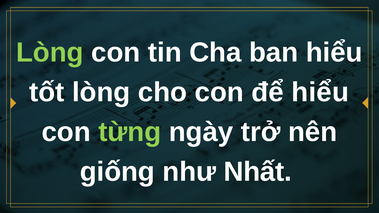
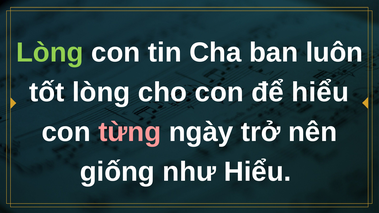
ban hiểu: hiểu -> luôn
từng colour: light green -> pink
như Nhất: Nhất -> Hiểu
